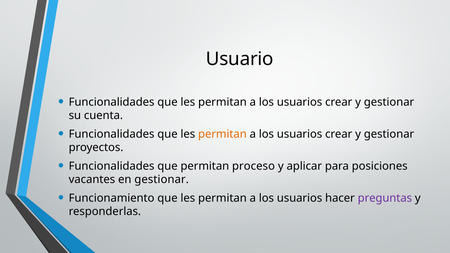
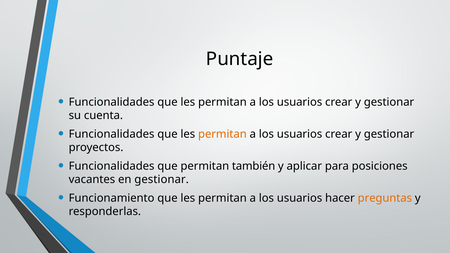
Usuario: Usuario -> Puntaje
proceso: proceso -> también
preguntas colour: purple -> orange
